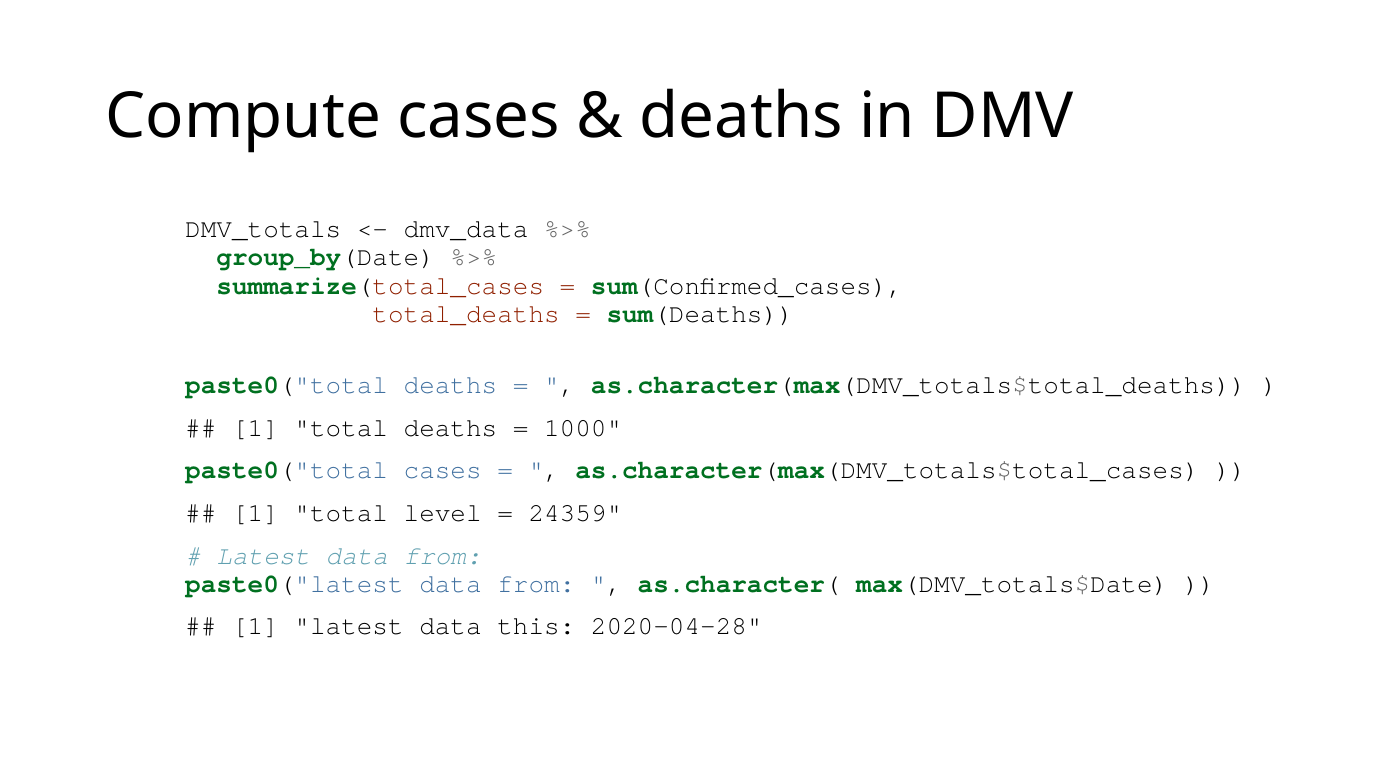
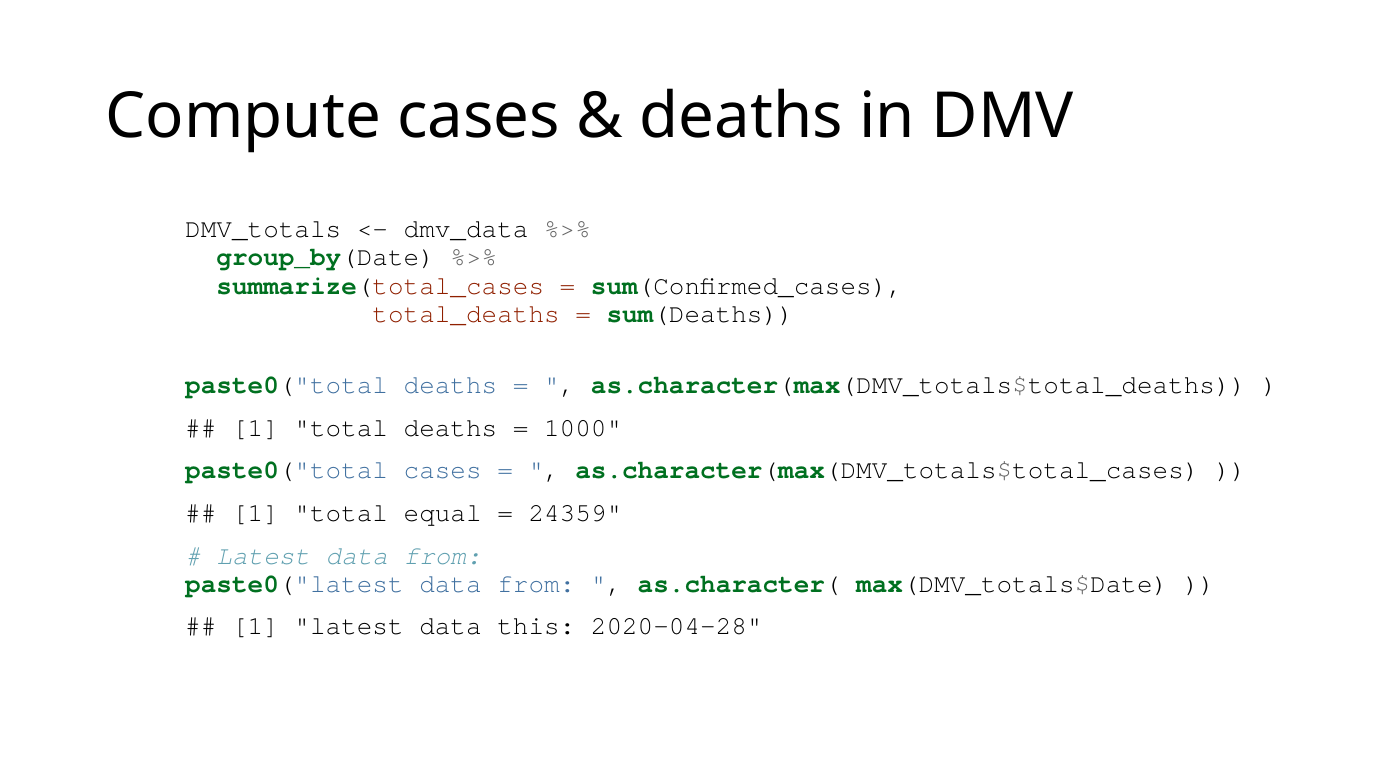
level: level -> equal
